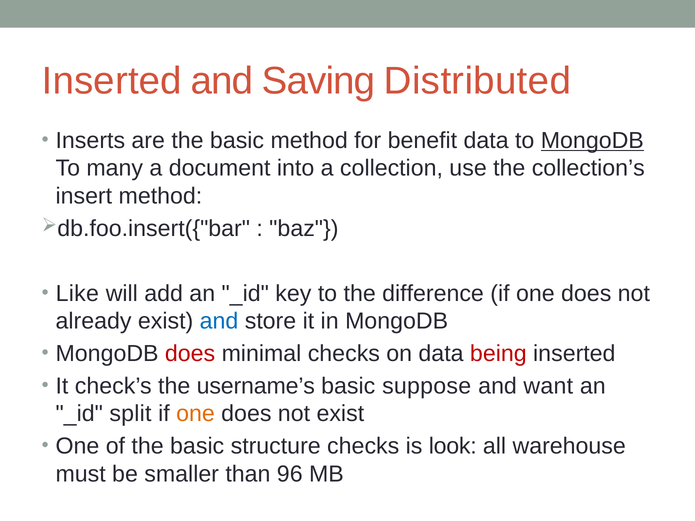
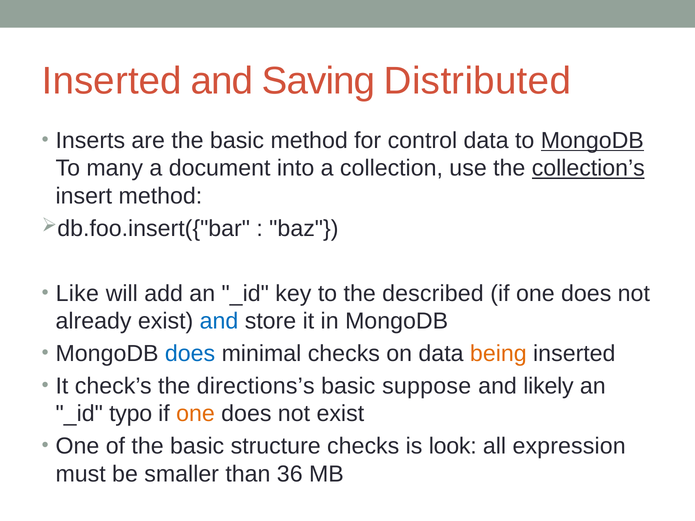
benefit: benefit -> control
collection’s underline: none -> present
difference: difference -> described
does at (190, 354) colour: red -> blue
being colour: red -> orange
username’s: username’s -> directions’s
want: want -> likely
split: split -> typo
warehouse: warehouse -> expression
96: 96 -> 36
